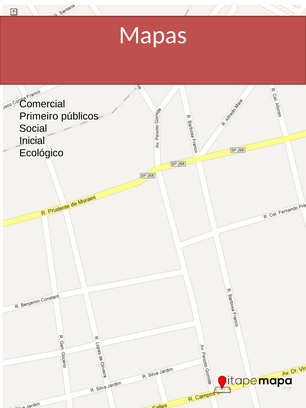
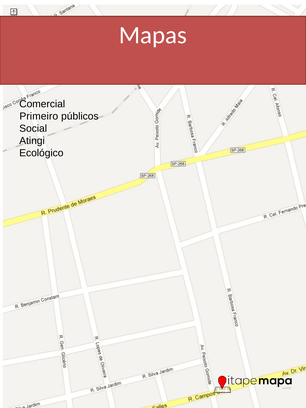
Inicial: Inicial -> Atingi
